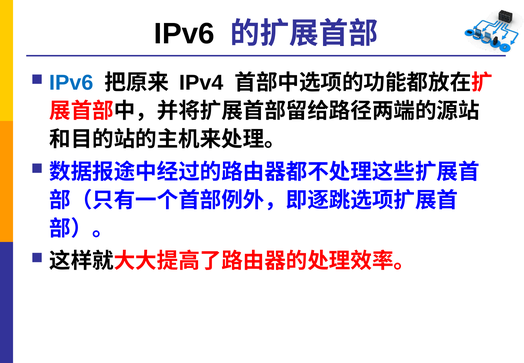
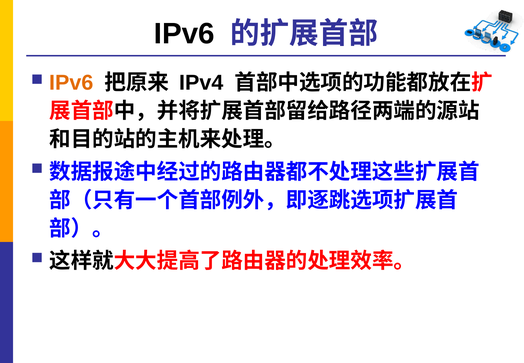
IPv6 at (71, 83) colour: blue -> orange
